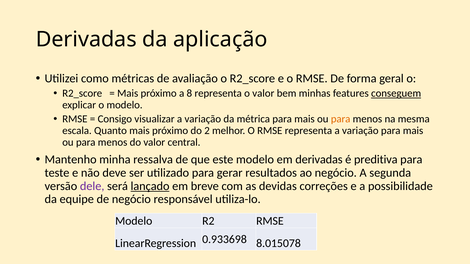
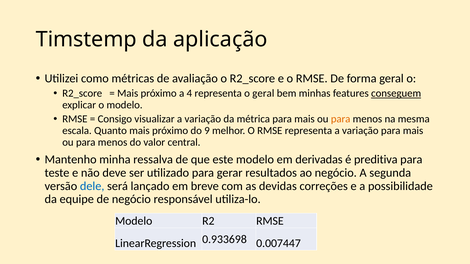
Derivadas at (86, 39): Derivadas -> Timstemp
8: 8 -> 4
o valor: valor -> geral
2: 2 -> 9
dele colour: purple -> blue
lançado underline: present -> none
8.015078: 8.015078 -> 0.007447
